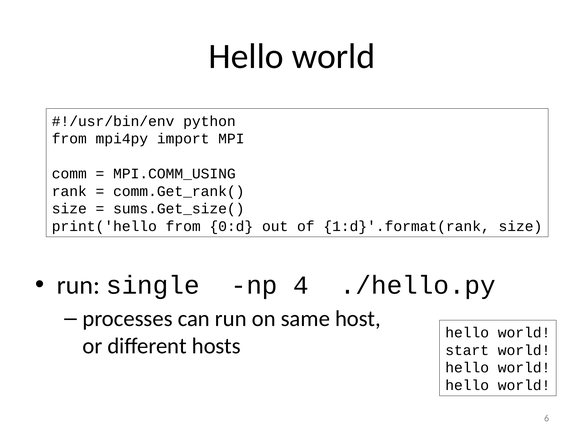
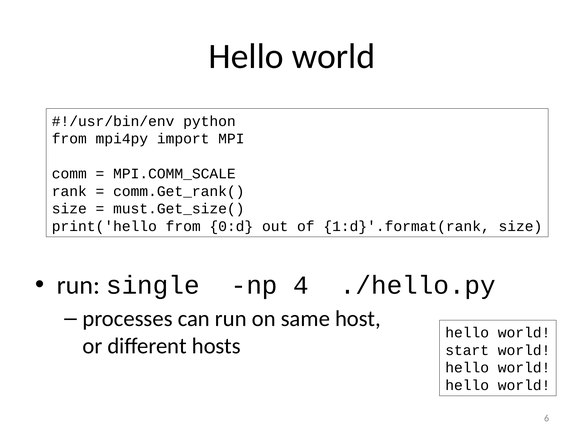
MPI.COMM_USING: MPI.COMM_USING -> MPI.COMM_SCALE
sums.Get_size(: sums.Get_size( -> must.Get_size(
